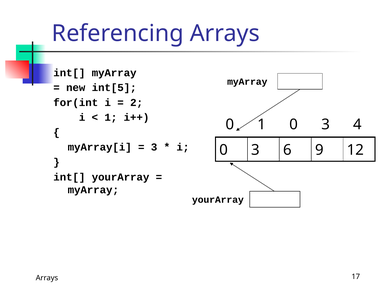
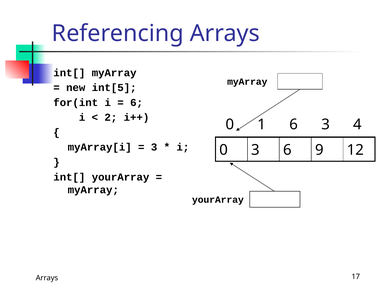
2 at (137, 103): 2 -> 6
1 at (111, 118): 1 -> 2
1 0: 0 -> 6
